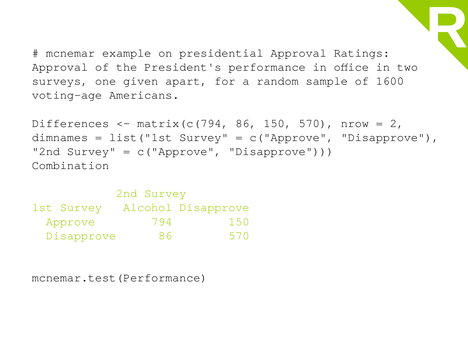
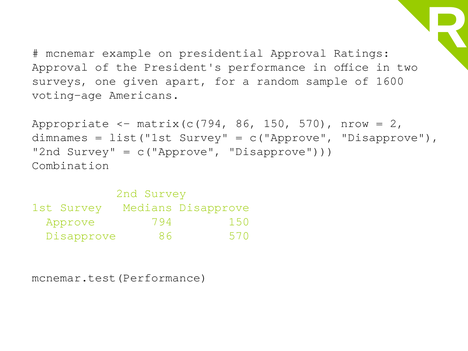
Differences: Differences -> Appropriate
Alcohol: Alcohol -> Medians
